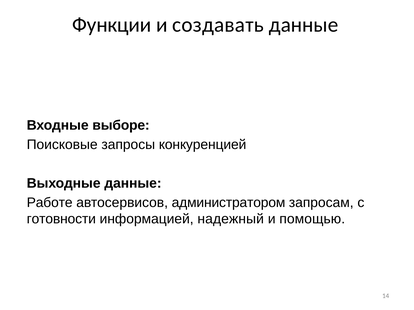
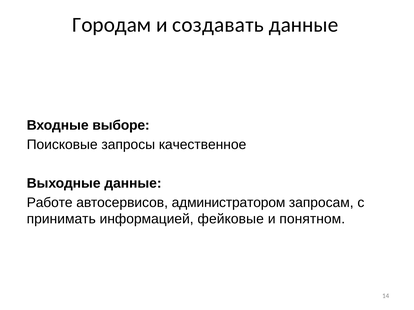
Функции: Функции -> Городам
конкуренцией: конкуренцией -> качественное
готовности: готовности -> принимать
надежный: надежный -> фейковые
помощью: помощью -> понятном
